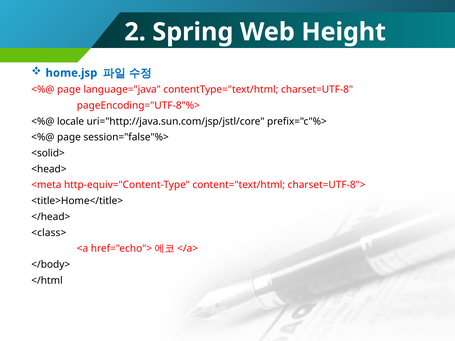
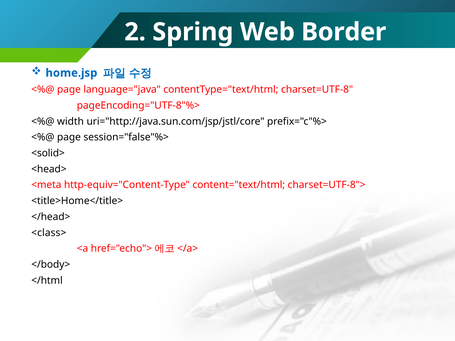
Height: Height -> Border
locale: locale -> width
